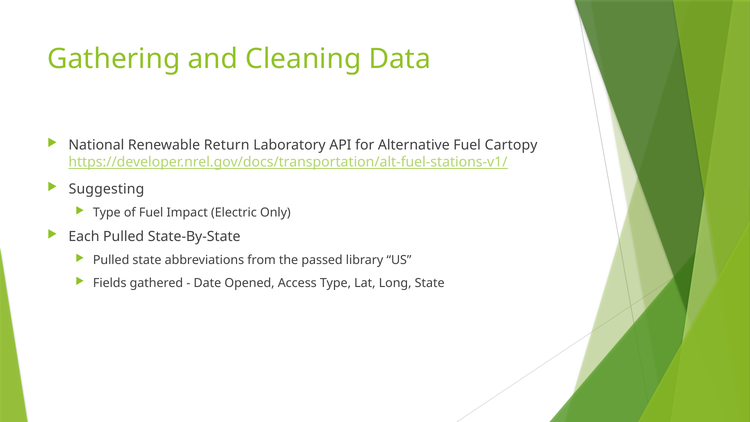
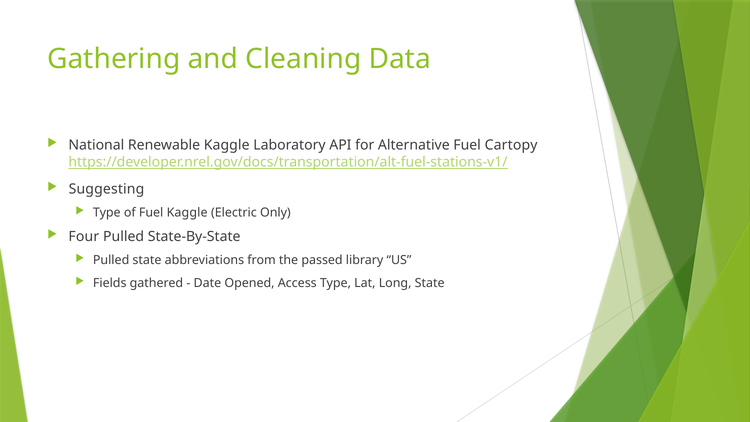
Renewable Return: Return -> Kaggle
Fuel Impact: Impact -> Kaggle
Each: Each -> Four
